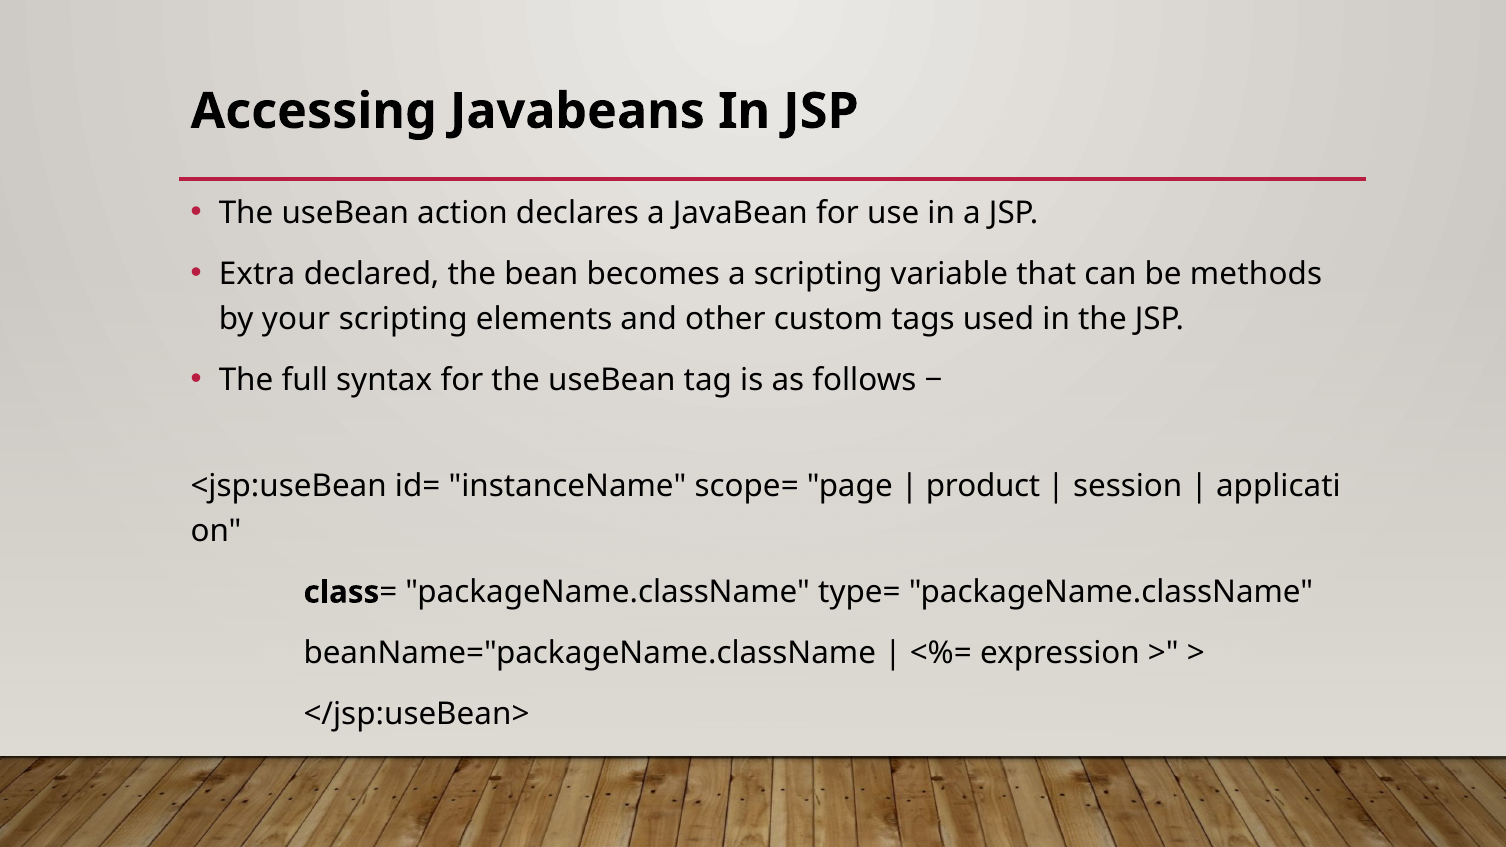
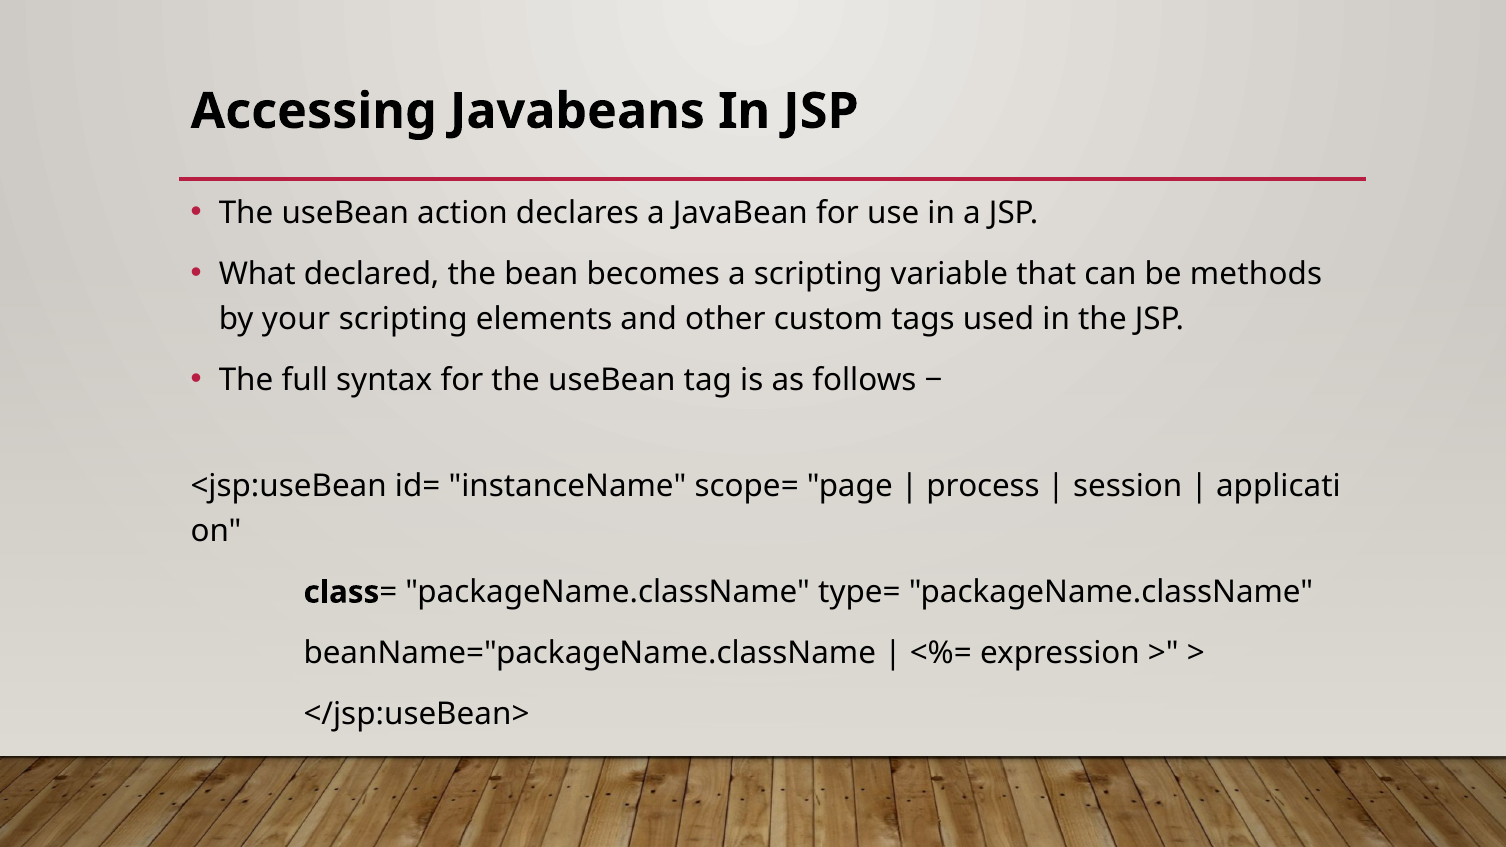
Extra: Extra -> What
product: product -> process
